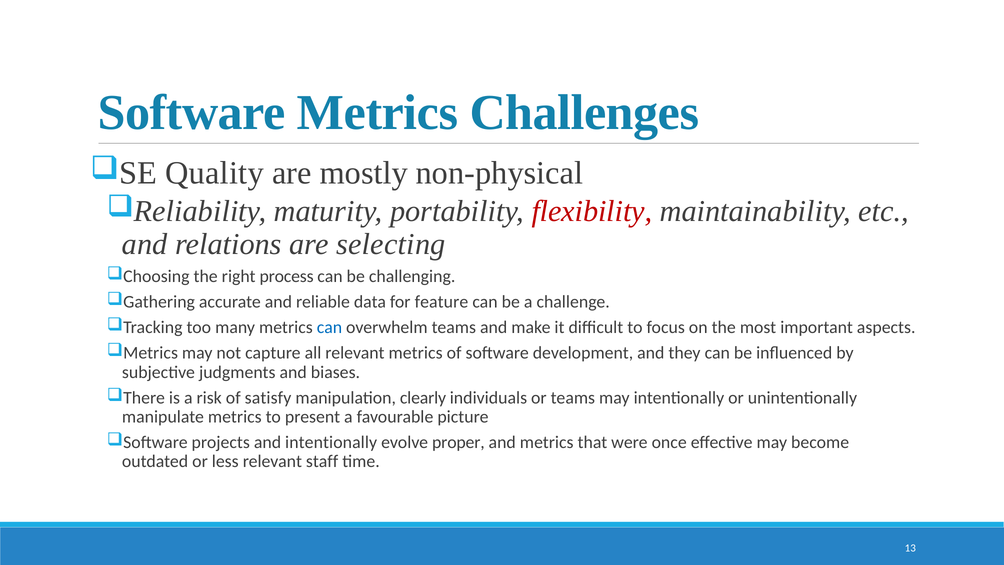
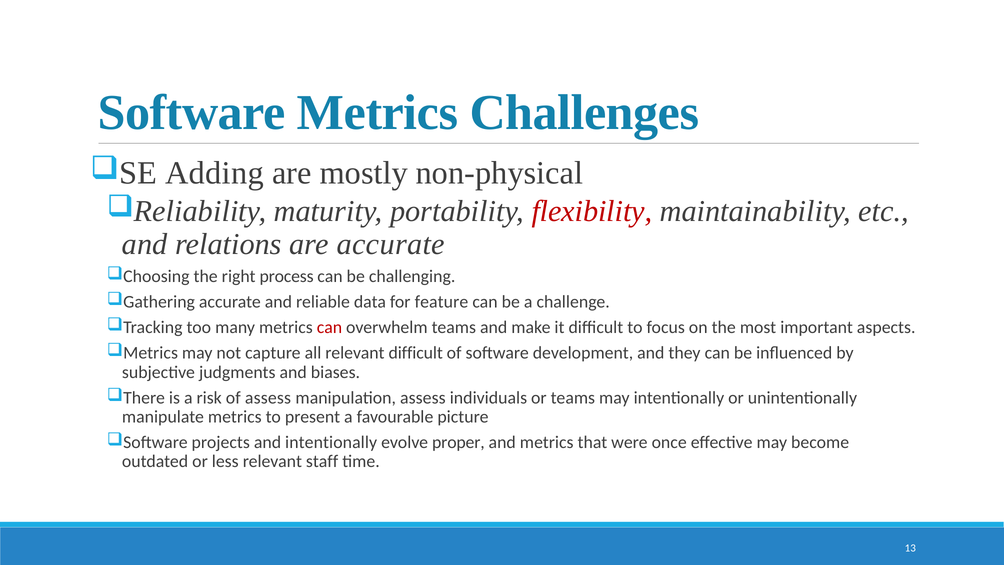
Quality: Quality -> Adding
are selecting: selecting -> accurate
can at (329, 327) colour: blue -> red
relevant metrics: metrics -> difficult
of satisfy: satisfy -> assess
manipulation clearly: clearly -> assess
